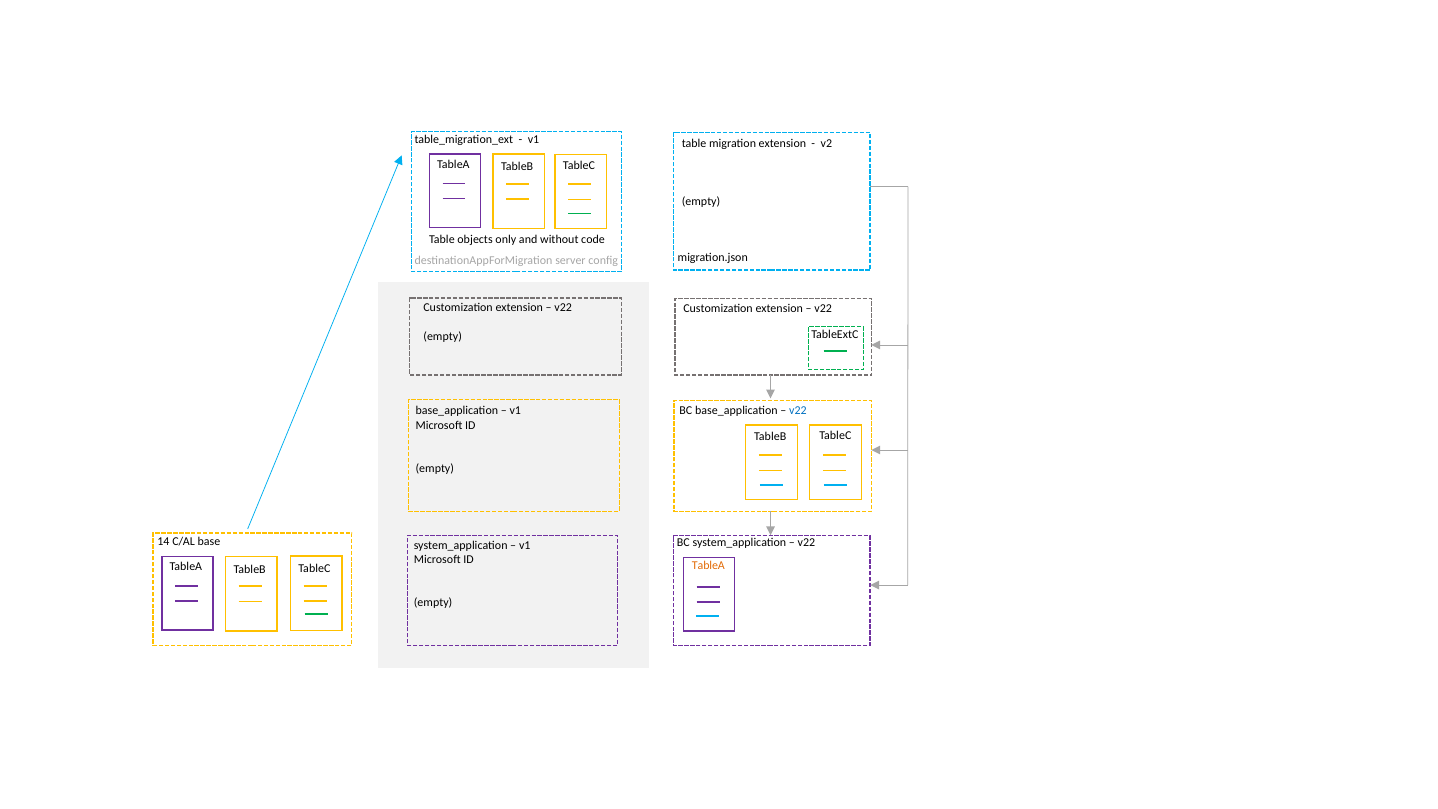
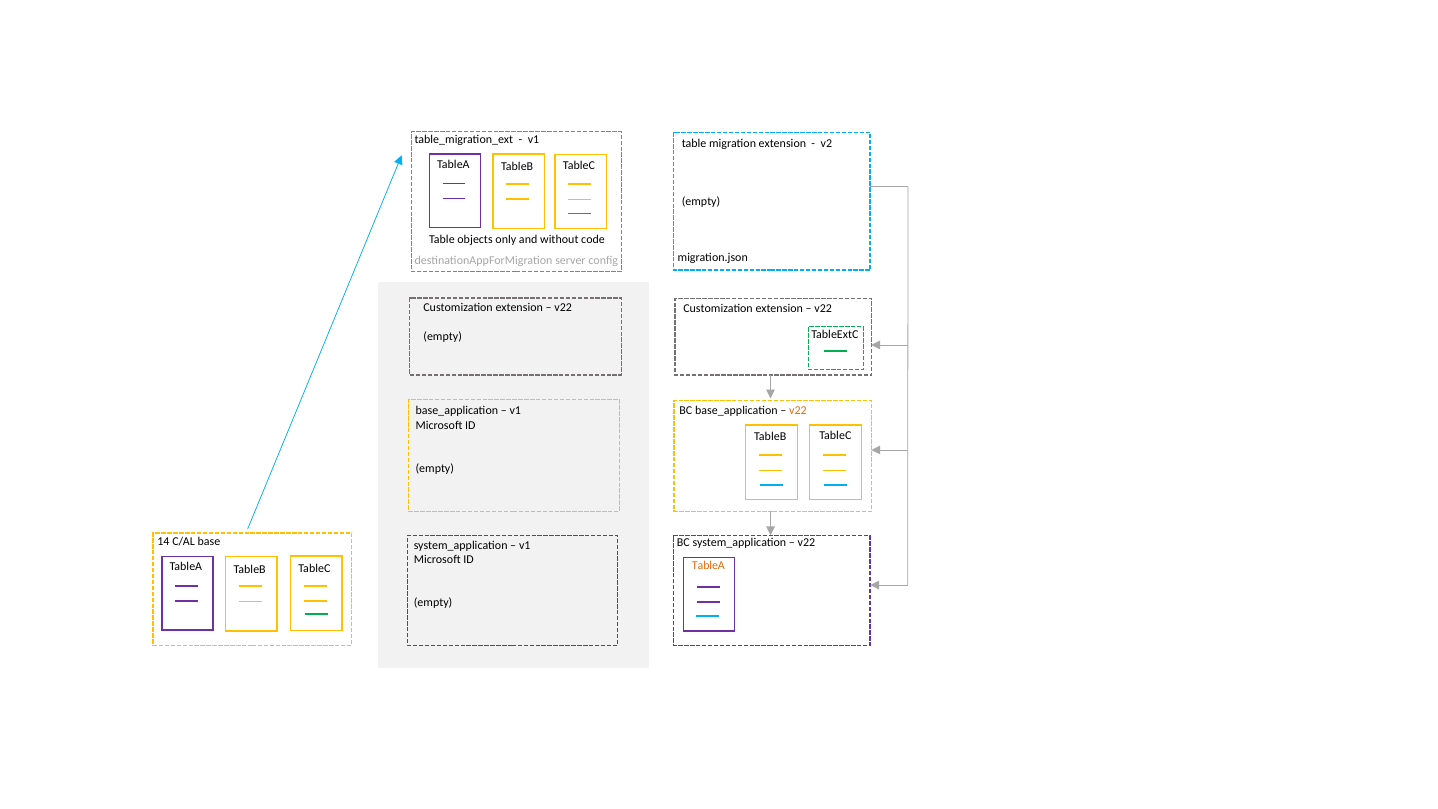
v22 at (798, 411) colour: blue -> orange
